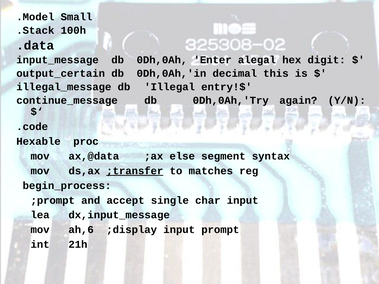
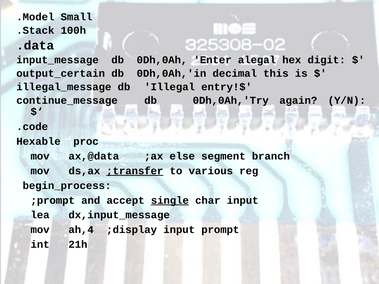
syntax: syntax -> branch
matches: matches -> various
single underline: none -> present
ah,6: ah,6 -> ah,4
